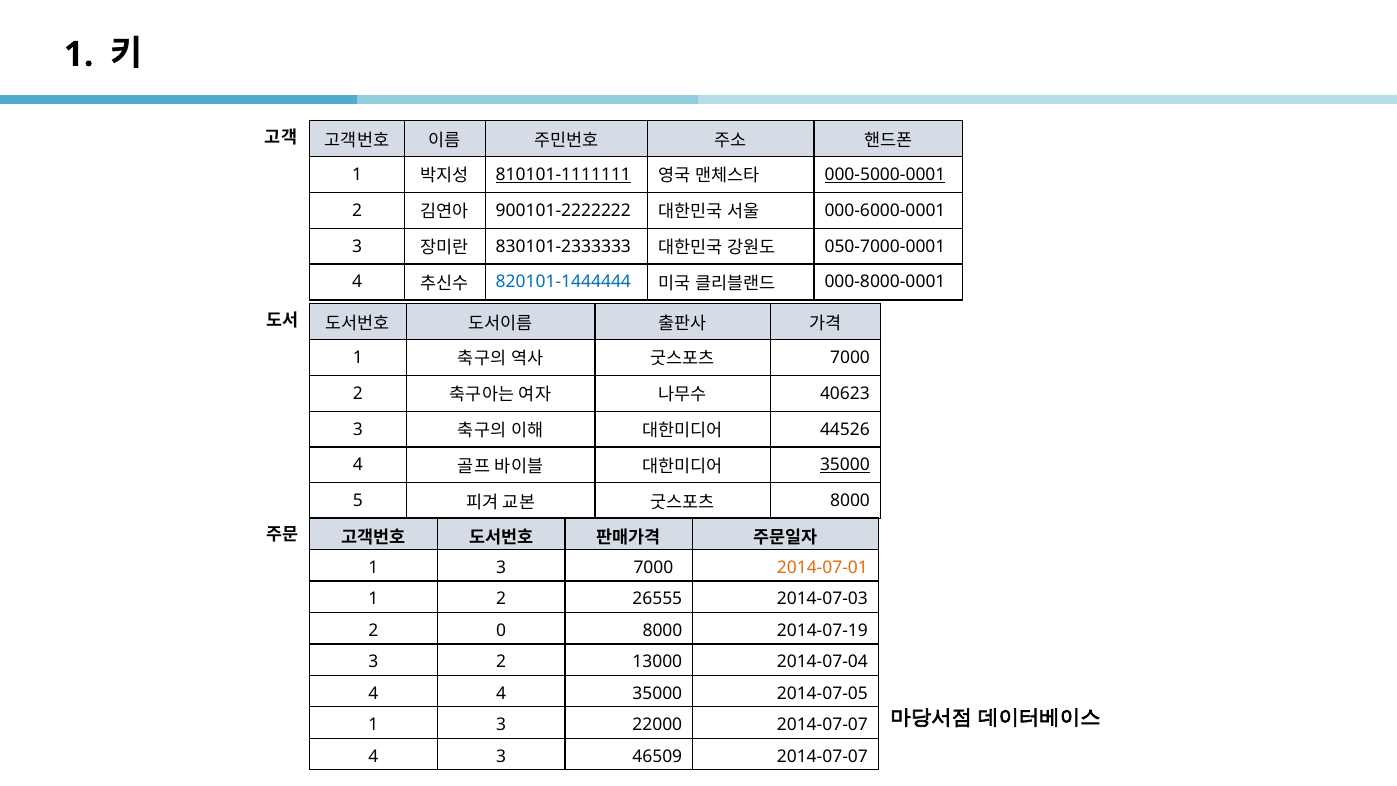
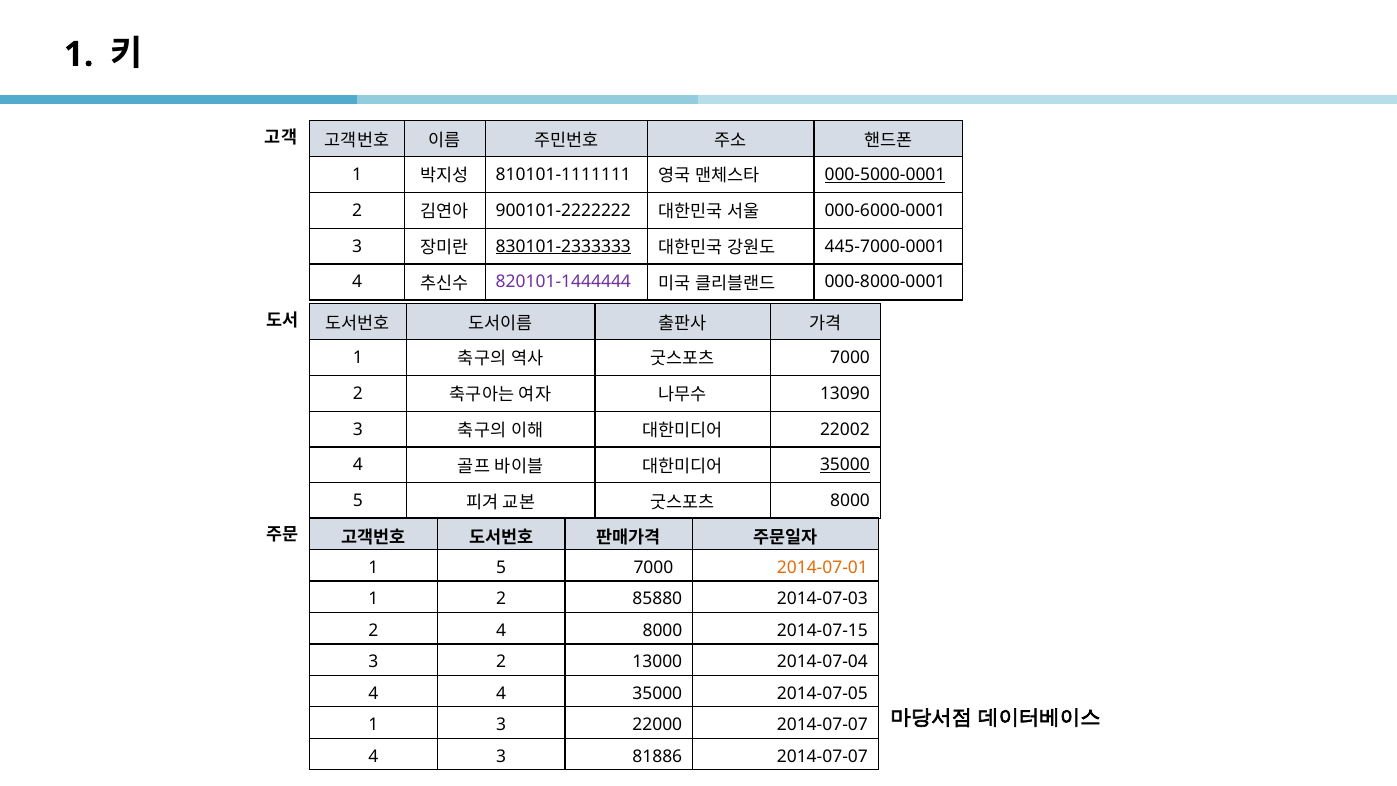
810101-1111111 underline: present -> none
830101-2333333 underline: none -> present
050-7000-0001: 050-7000-0001 -> 445-7000-0001
820101-1444444 colour: blue -> purple
40623: 40623 -> 13090
44526: 44526 -> 22002
3 at (501, 567): 3 -> 5
26555: 26555 -> 85880
2 0: 0 -> 4
2014-07-19: 2014-07-19 -> 2014-07-15
46509: 46509 -> 81886
